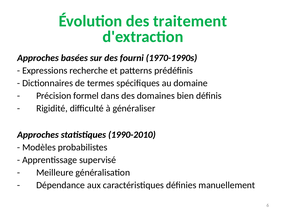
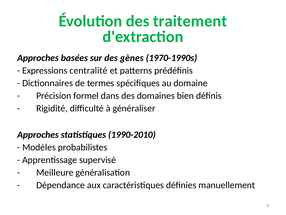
fourni: fourni -> gènes
recherche: recherche -> centralité
